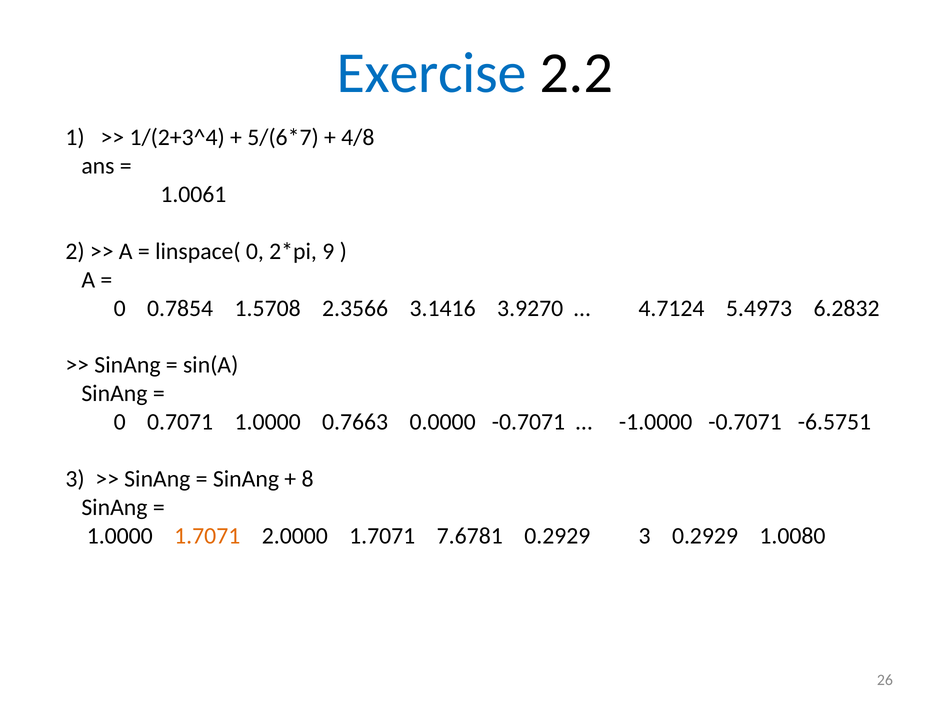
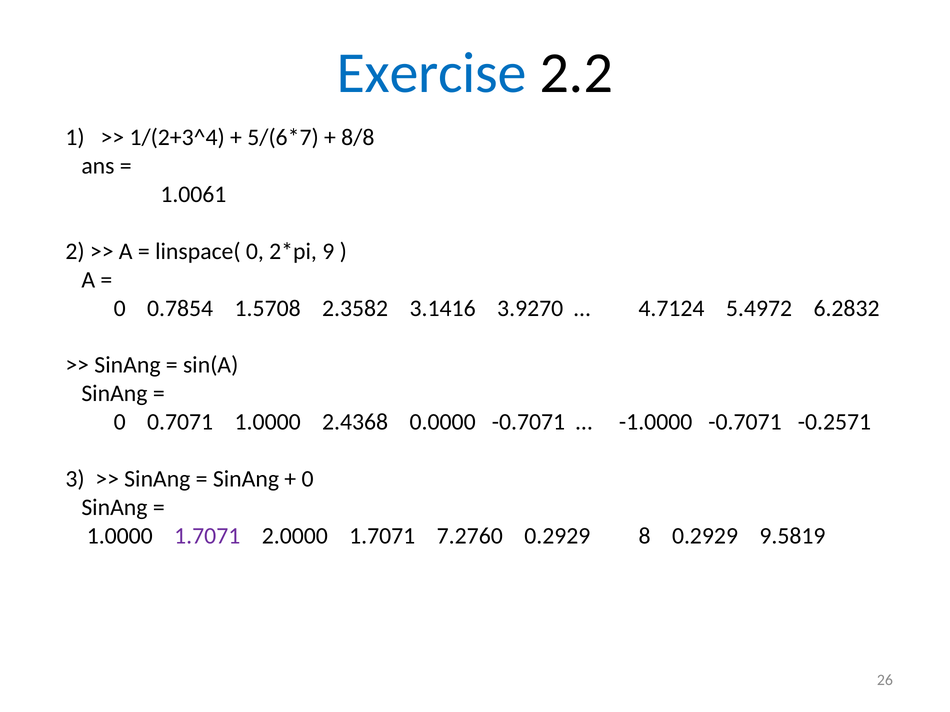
4/8: 4/8 -> 8/8
2.3566: 2.3566 -> 2.3582
5.4973: 5.4973 -> 5.4972
0.7663: 0.7663 -> 2.4368
-6.5751: -6.5751 -> -0.2571
8 at (308, 479): 8 -> 0
1.7071 at (207, 536) colour: orange -> purple
7.6781: 7.6781 -> 7.2760
0.2929 3: 3 -> 8
1.0080: 1.0080 -> 9.5819
